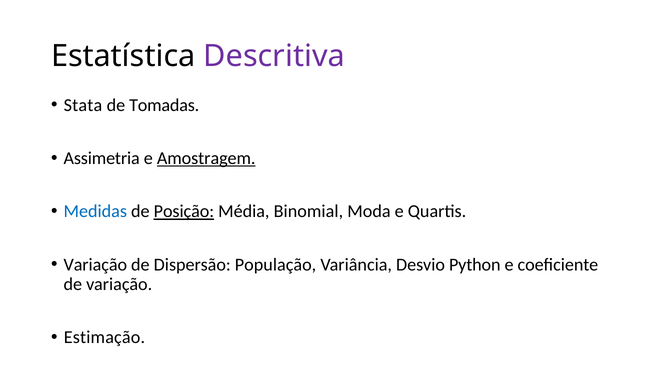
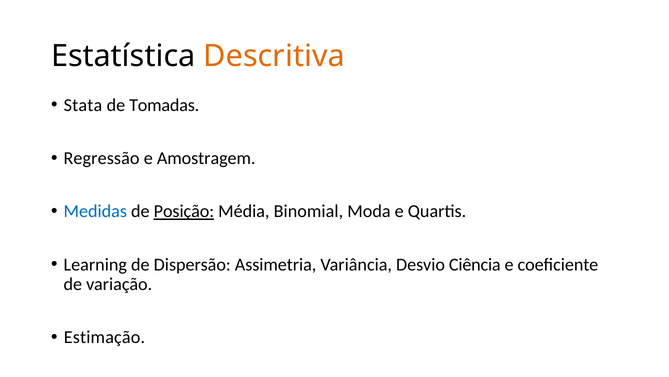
Descritiva colour: purple -> orange
Assimetria: Assimetria -> Regressão
Amostragem underline: present -> none
Variação at (95, 264): Variação -> Learning
População: População -> Assimetria
Python: Python -> Ciência
